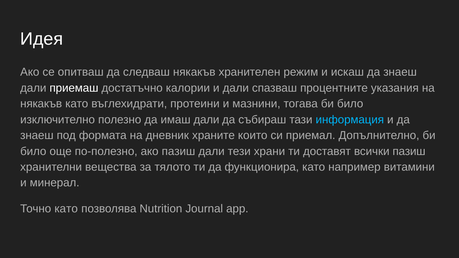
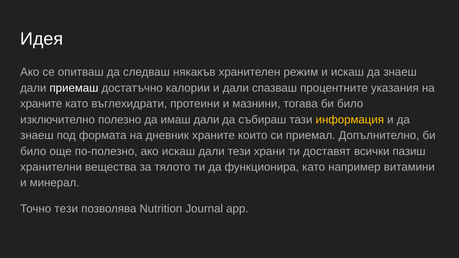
някакъв at (41, 104): някакъв -> храните
информация colour: light blue -> yellow
ако пазиш: пазиш -> искаш
Точно като: като -> тези
